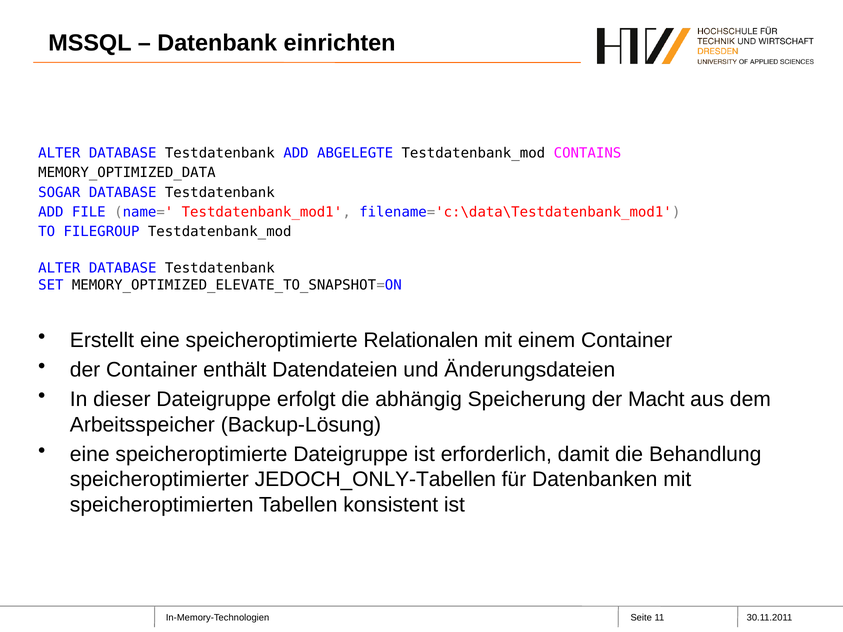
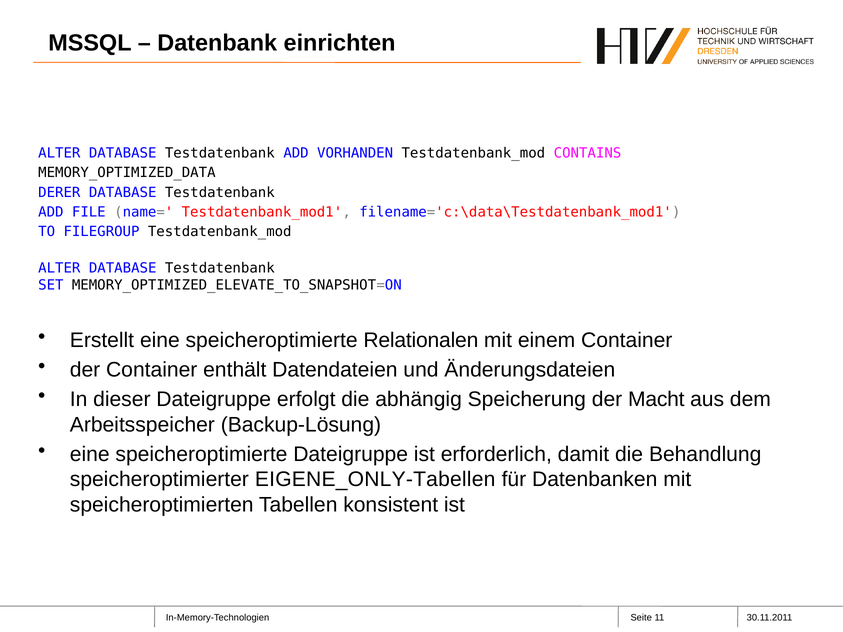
ABGELEGTE: ABGELEGTE -> VORHANDEN
SOGAR: SOGAR -> DERER
JEDOCH_ONLY-Tabellen: JEDOCH_ONLY-Tabellen -> EIGENE_ONLY-Tabellen
